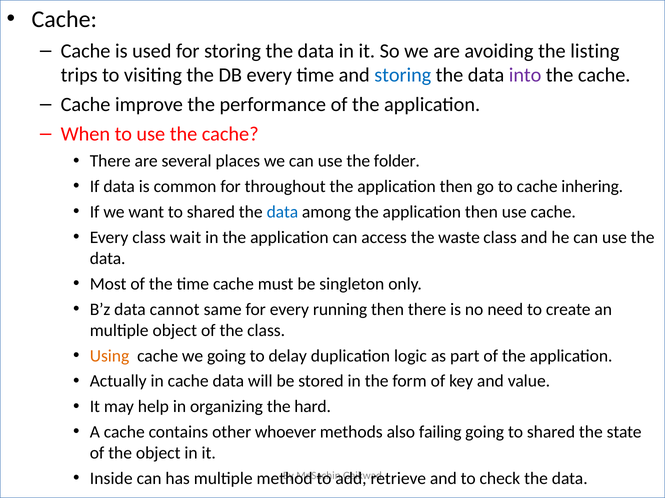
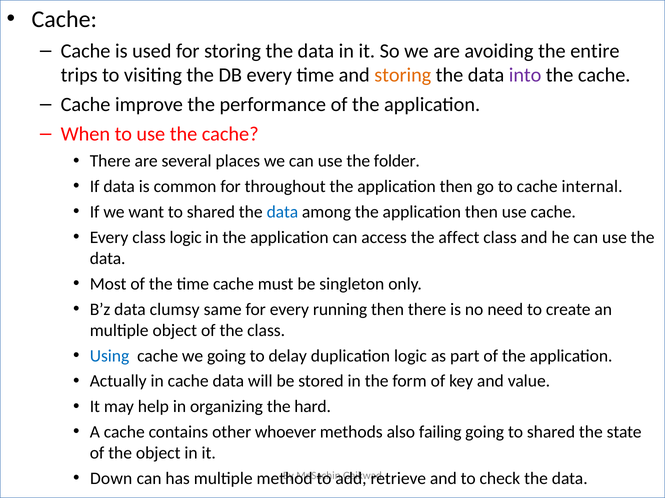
listing: listing -> entire
storing at (403, 75) colour: blue -> orange
inhering: inhering -> internal
class wait: wait -> logic
waste: waste -> affect
cannot: cannot -> clumsy
Using colour: orange -> blue
Inside: Inside -> Down
